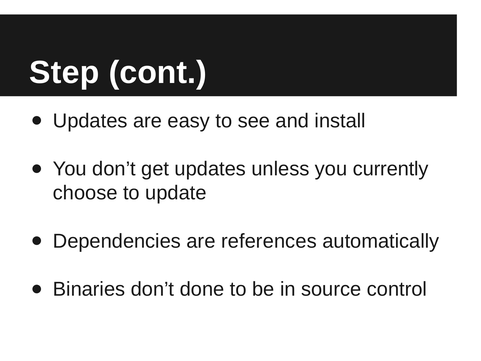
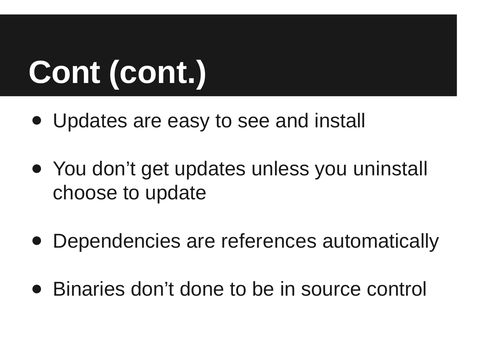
Step at (64, 73): Step -> Cont
currently: currently -> uninstall
